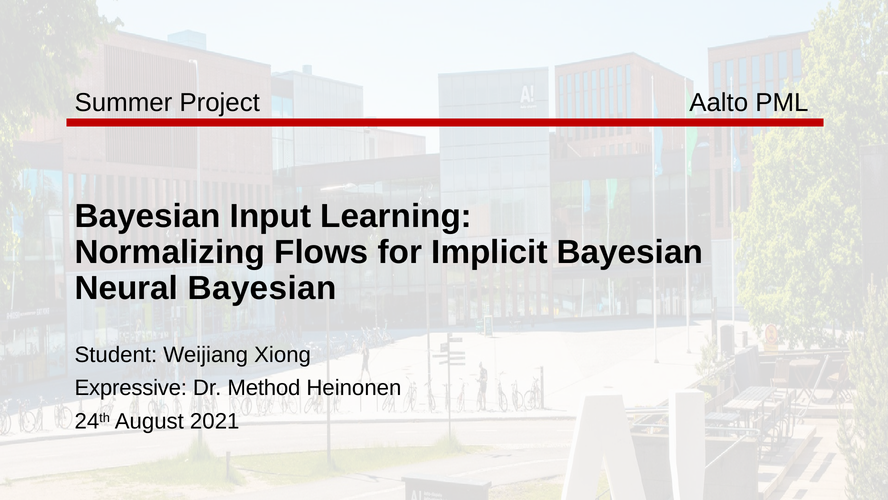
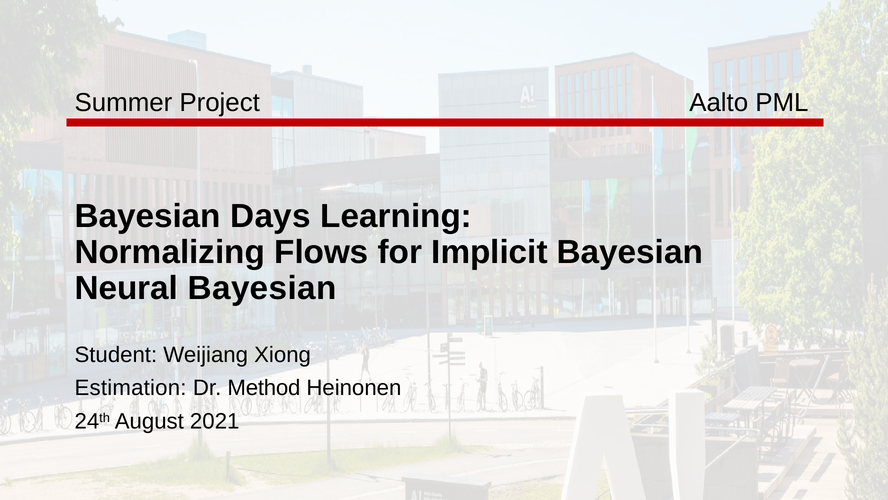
Input: Input -> Days
Expressive: Expressive -> Estimation
